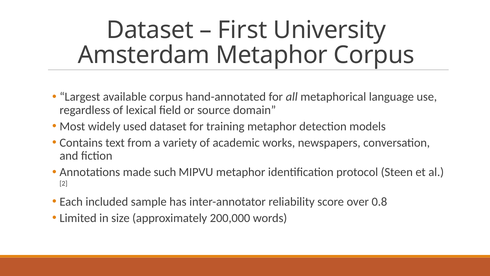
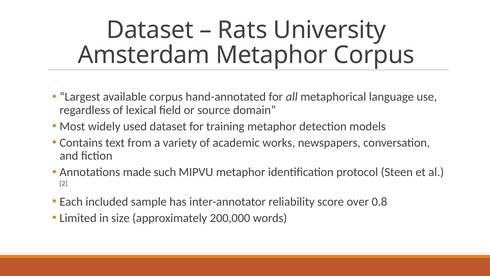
First: First -> Rats
